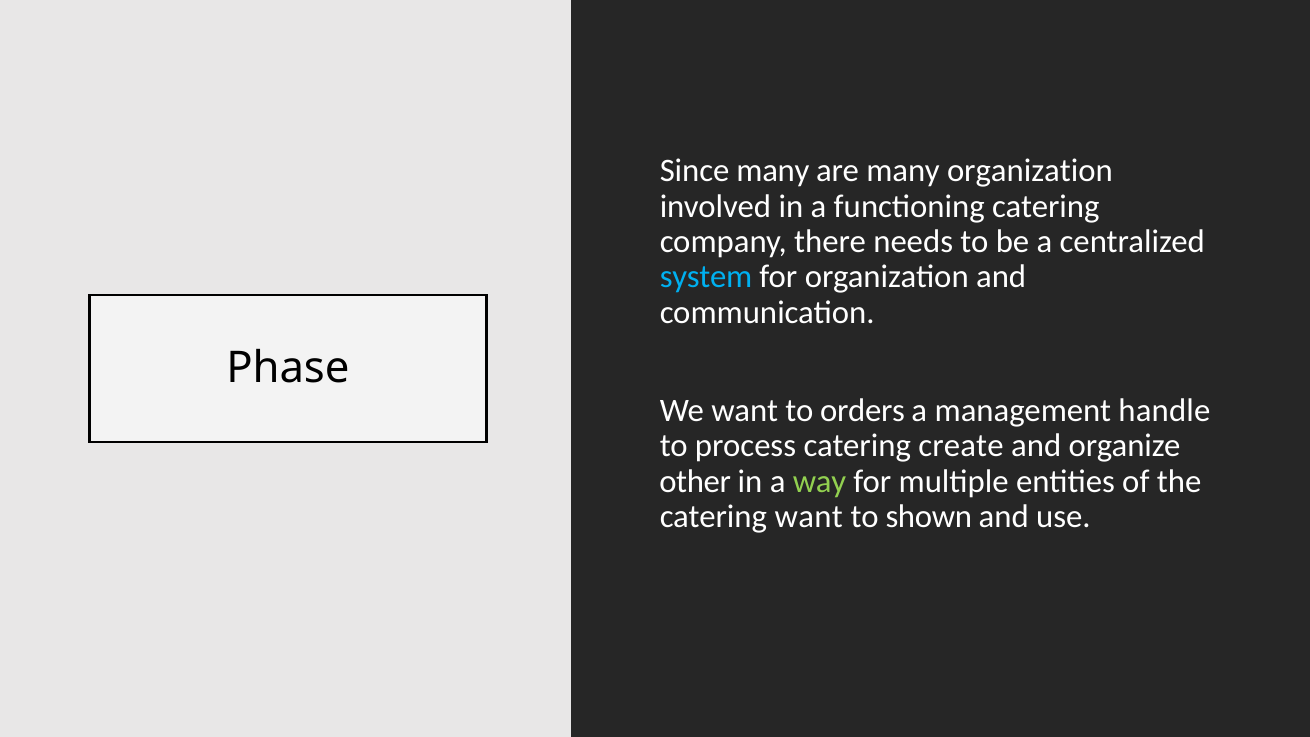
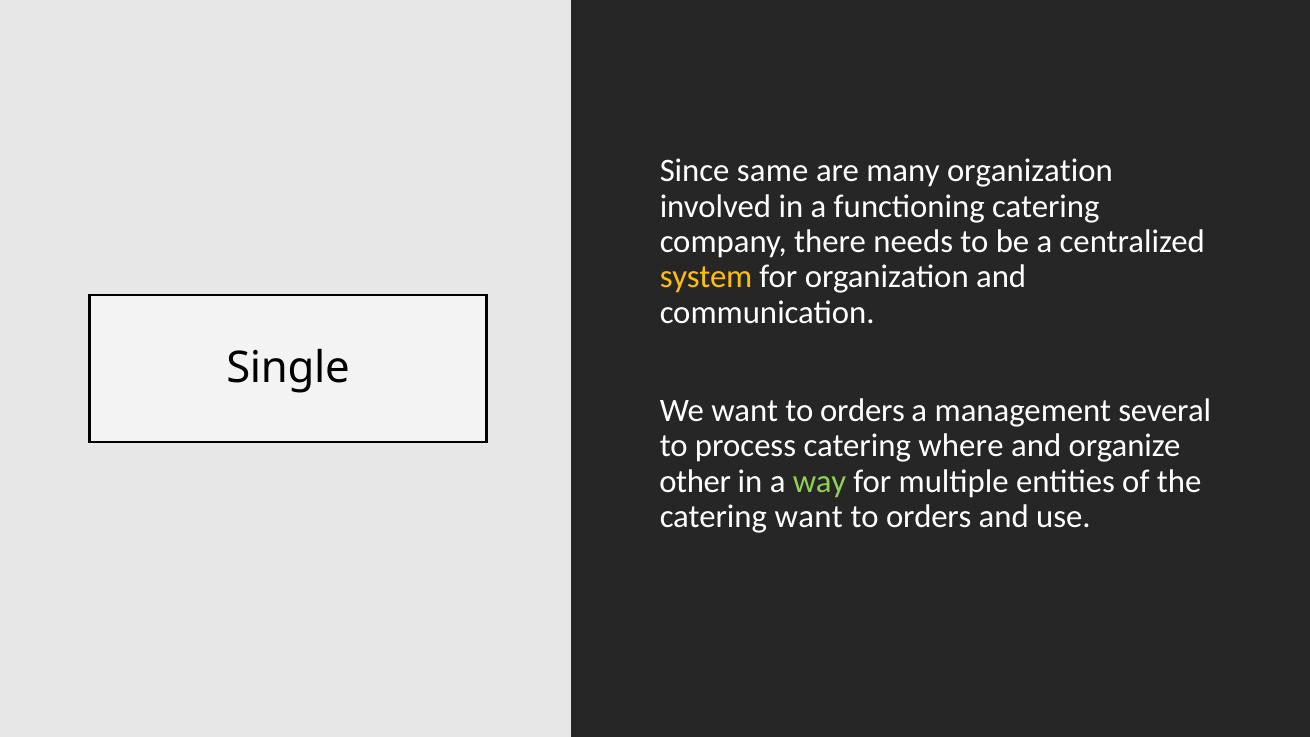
Since many: many -> same
system colour: light blue -> yellow
Phase: Phase -> Single
handle: handle -> several
create: create -> where
shown at (929, 516): shown -> orders
